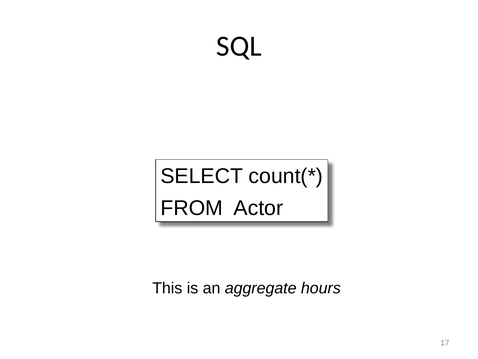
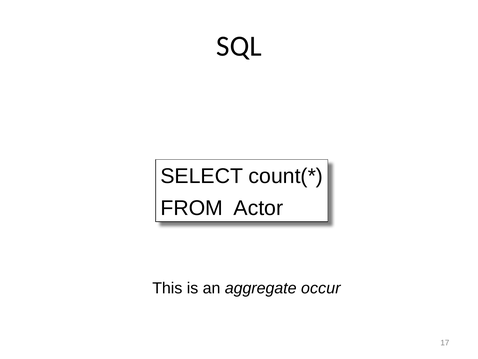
hours: hours -> occur
